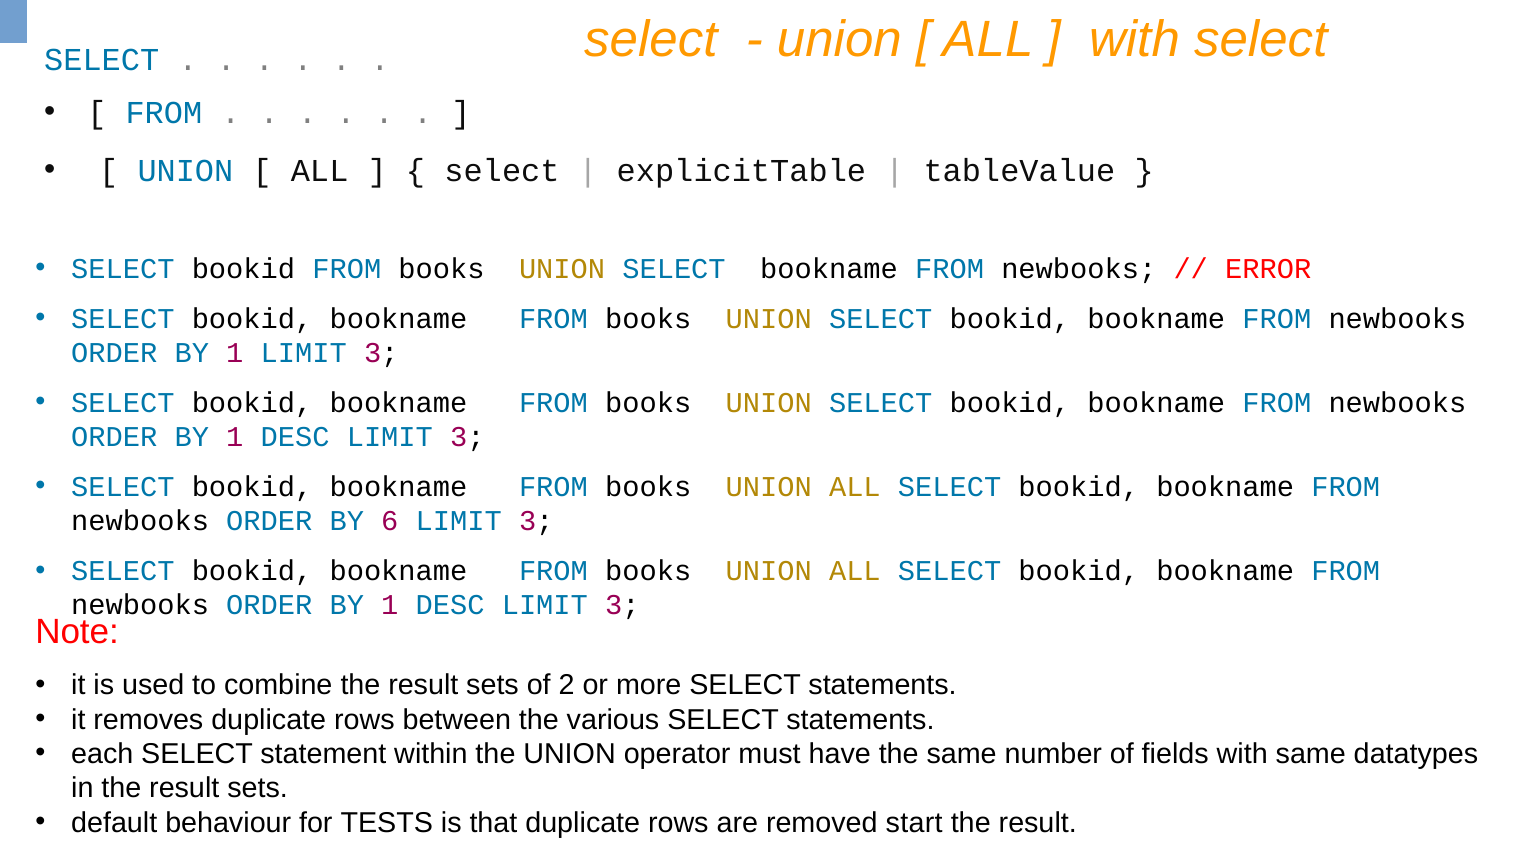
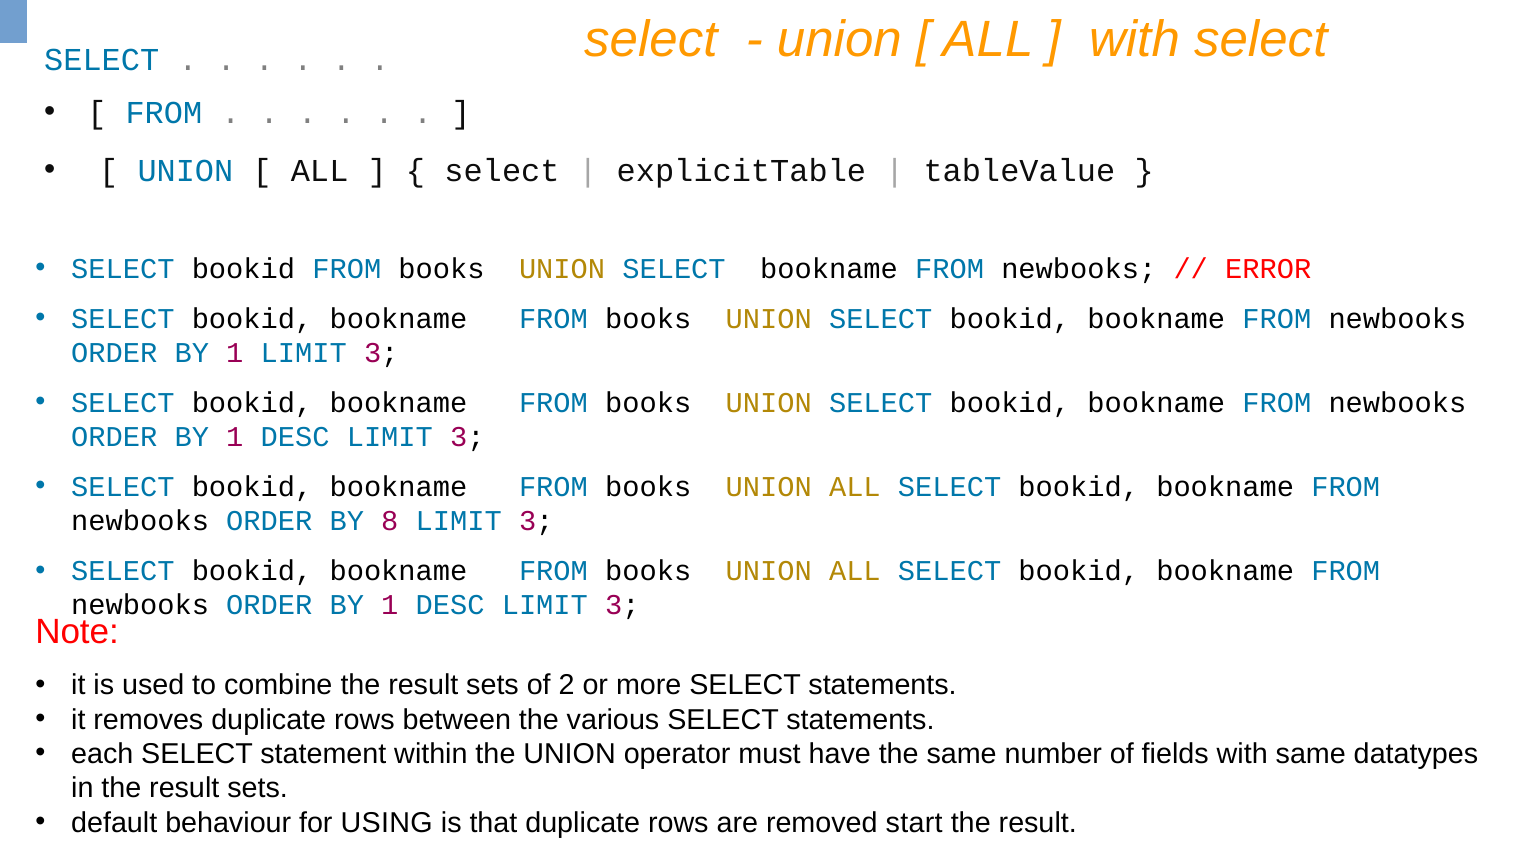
6: 6 -> 8
TESTS: TESTS -> USING
